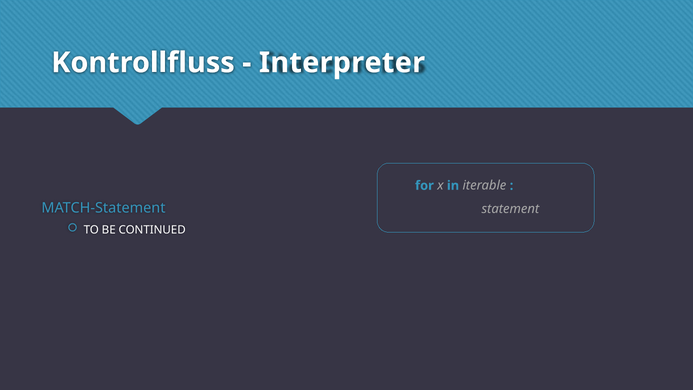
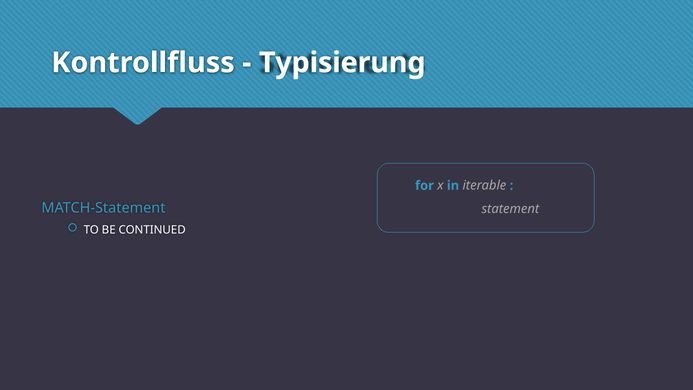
Interpreter: Interpreter -> Typisierung
